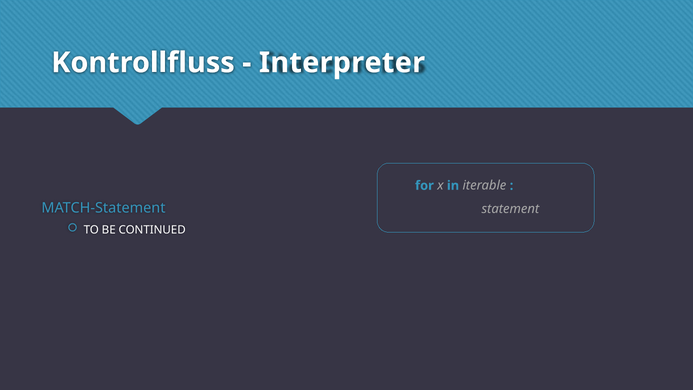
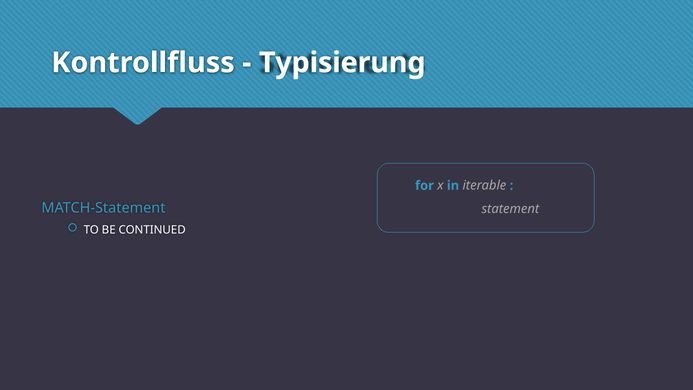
Interpreter: Interpreter -> Typisierung
